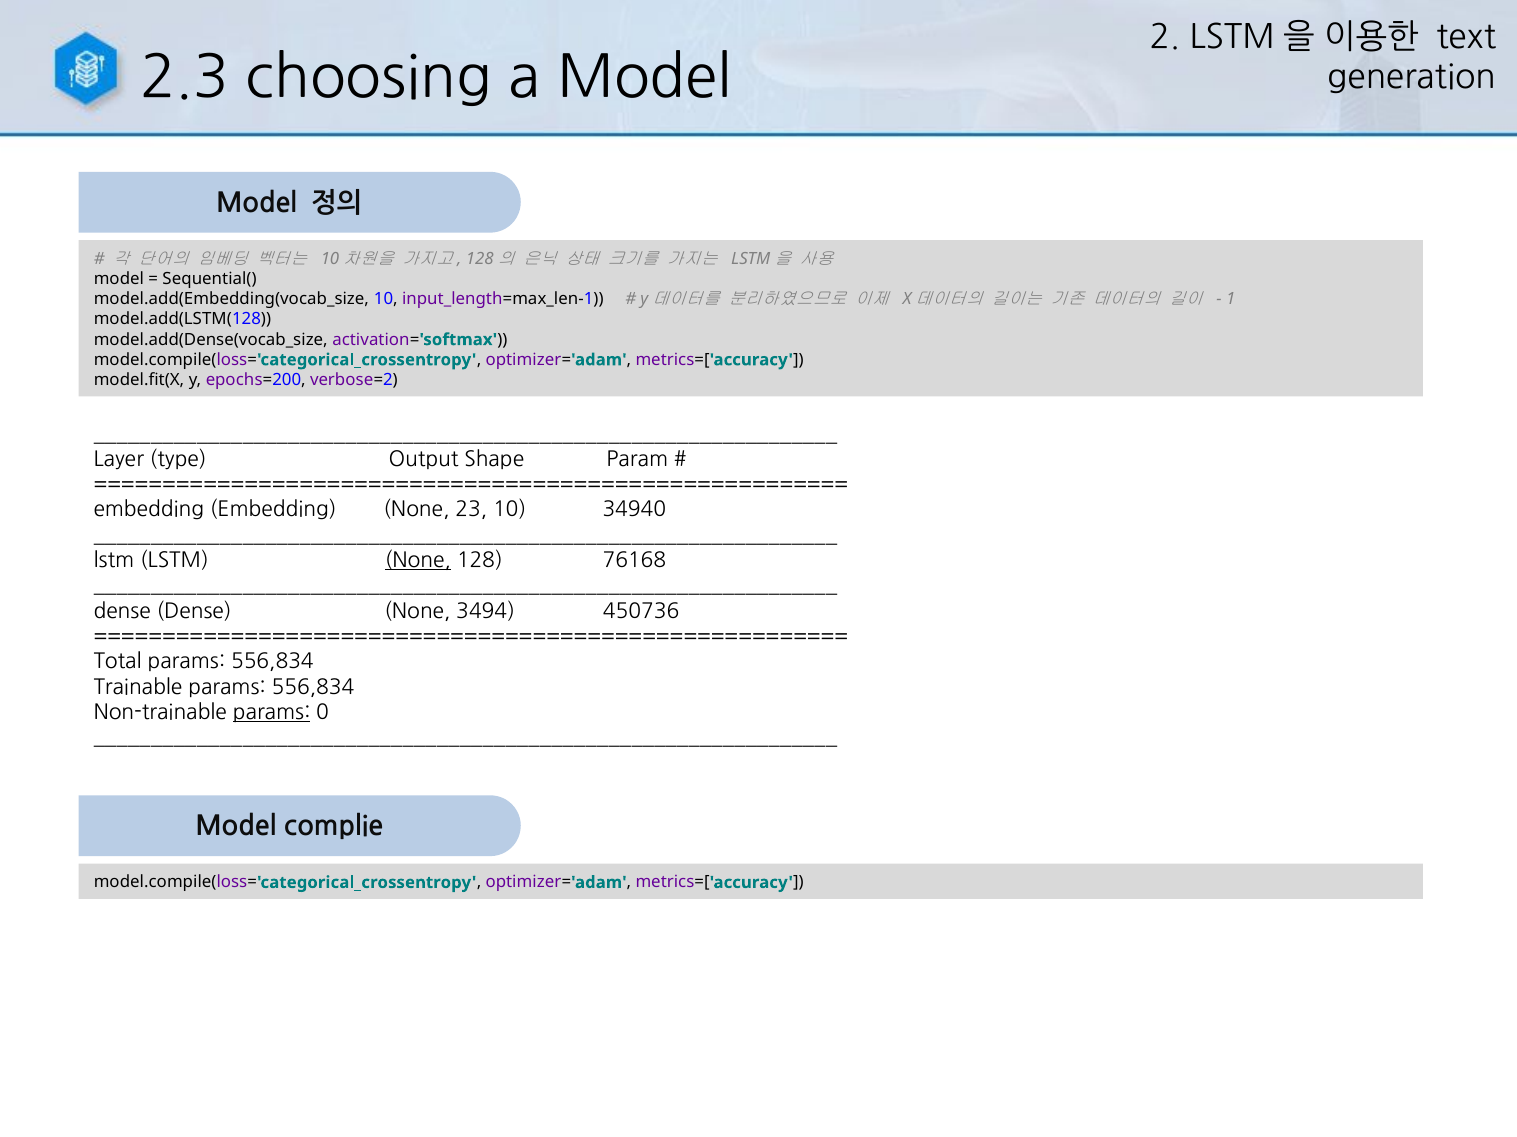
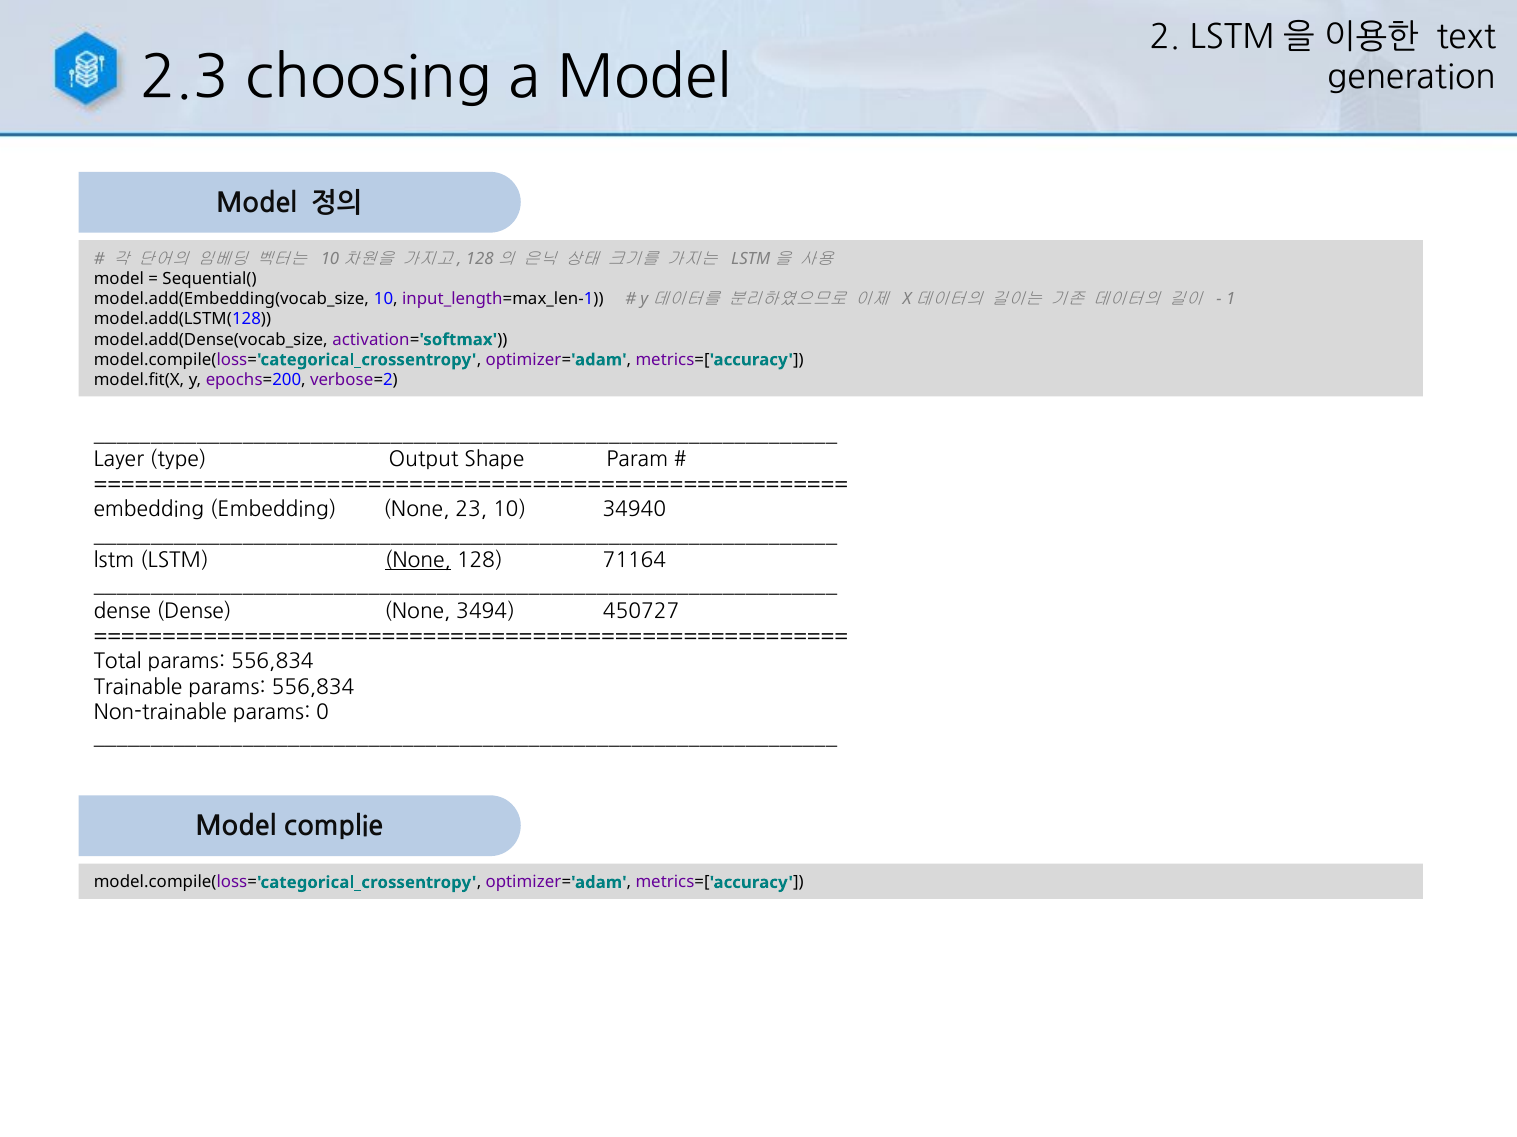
76168: 76168 -> 71164
450736: 450736 -> 450727
params at (272, 713) underline: present -> none
